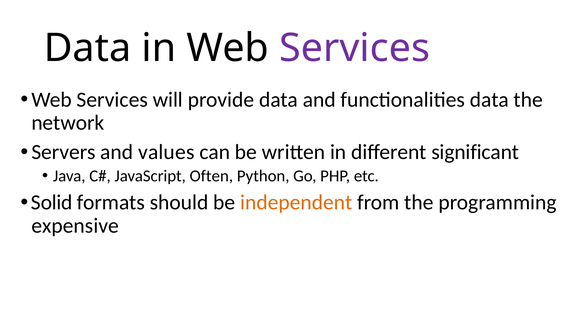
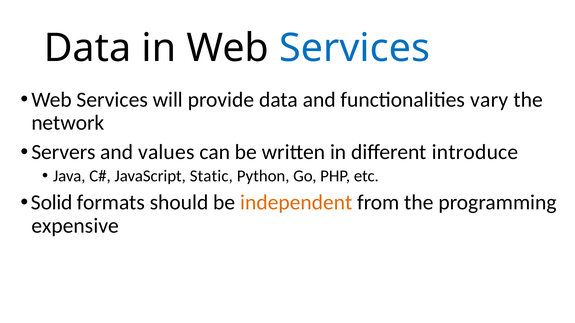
Services at (355, 48) colour: purple -> blue
functionalities data: data -> vary
significant: significant -> introduce
Often: Often -> Static
